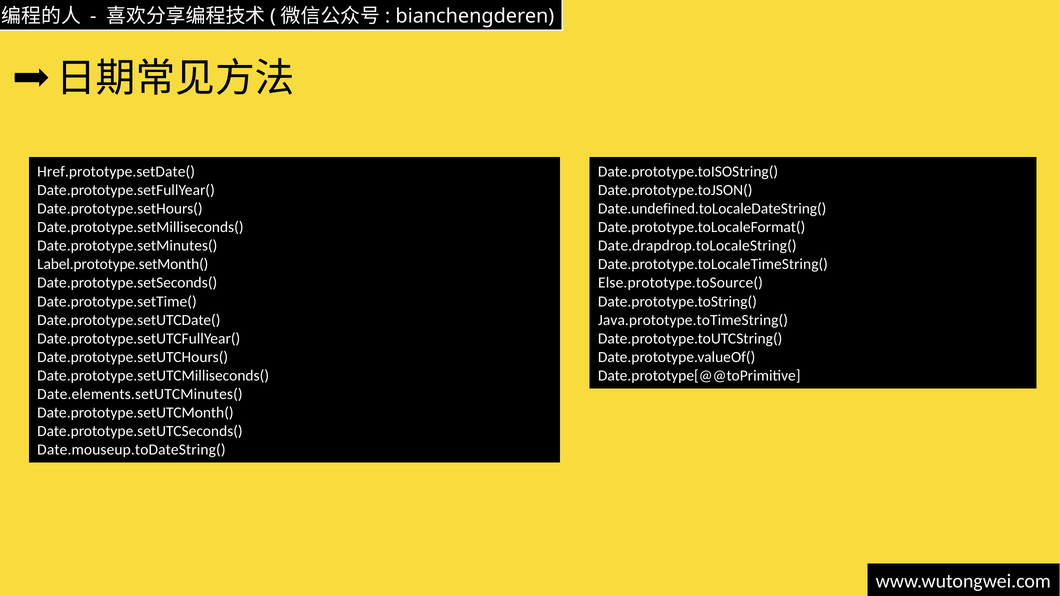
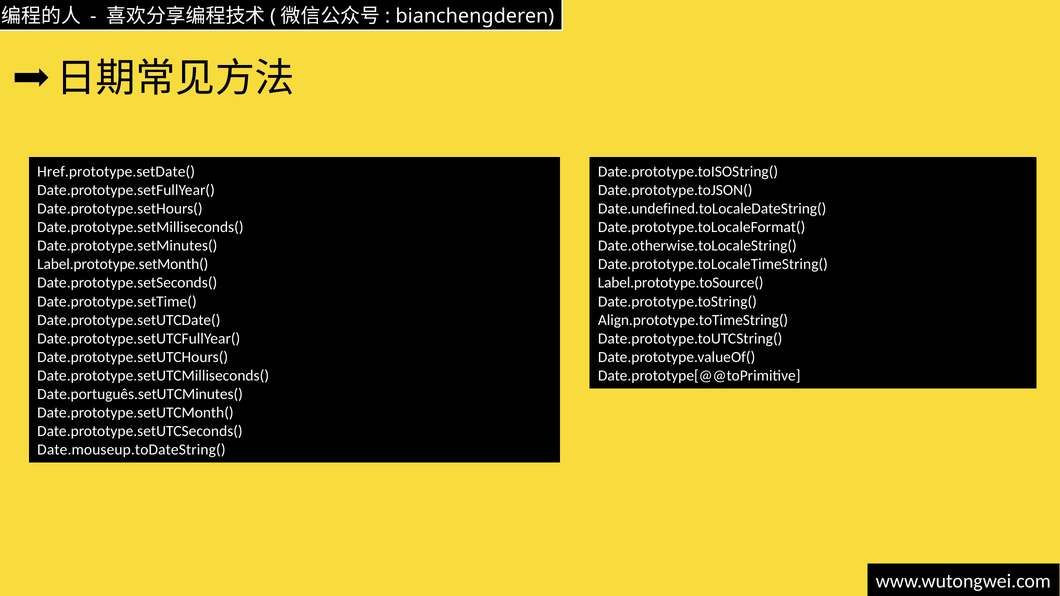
Date.drapdrop.toLocaleString(: Date.drapdrop.toLocaleString( -> Date.otherwise.toLocaleString(
Else.prototype.toSource(: Else.prototype.toSource( -> Label.prototype.toSource(
Java.prototype.toTimeString(: Java.prototype.toTimeString( -> Align.prototype.toTimeString(
Date.elements.setUTCMinutes(: Date.elements.setUTCMinutes( -> Date.português.setUTCMinutes(
